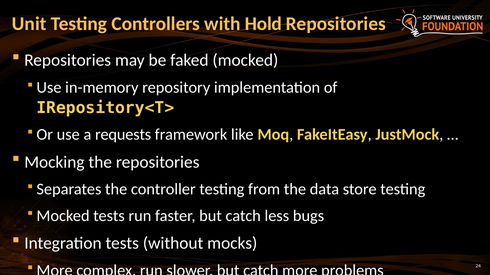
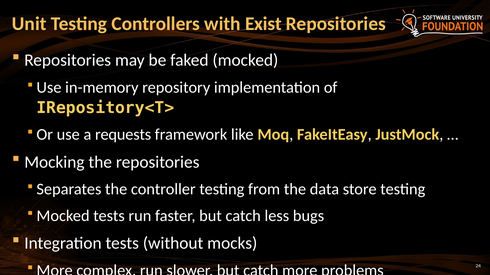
Hold: Hold -> Exist
